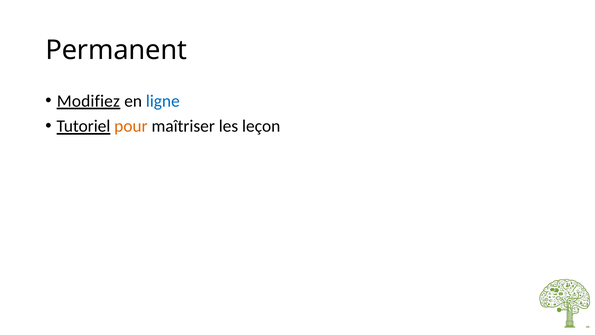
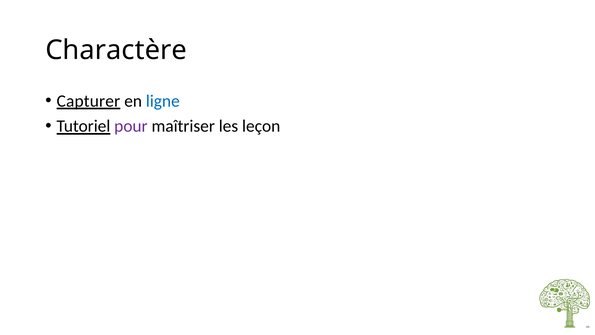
Permanent: Permanent -> Charactère
Modifiez: Modifiez -> Capturer
pour colour: orange -> purple
